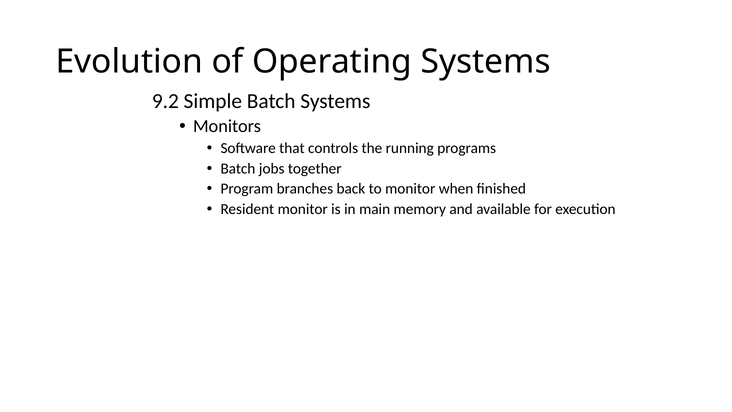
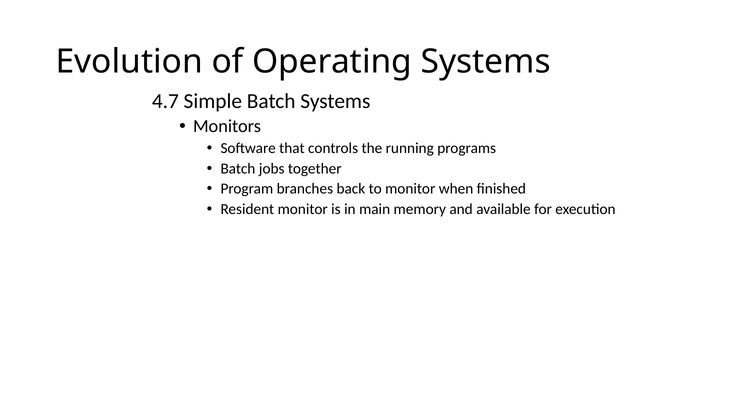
9.2: 9.2 -> 4.7
